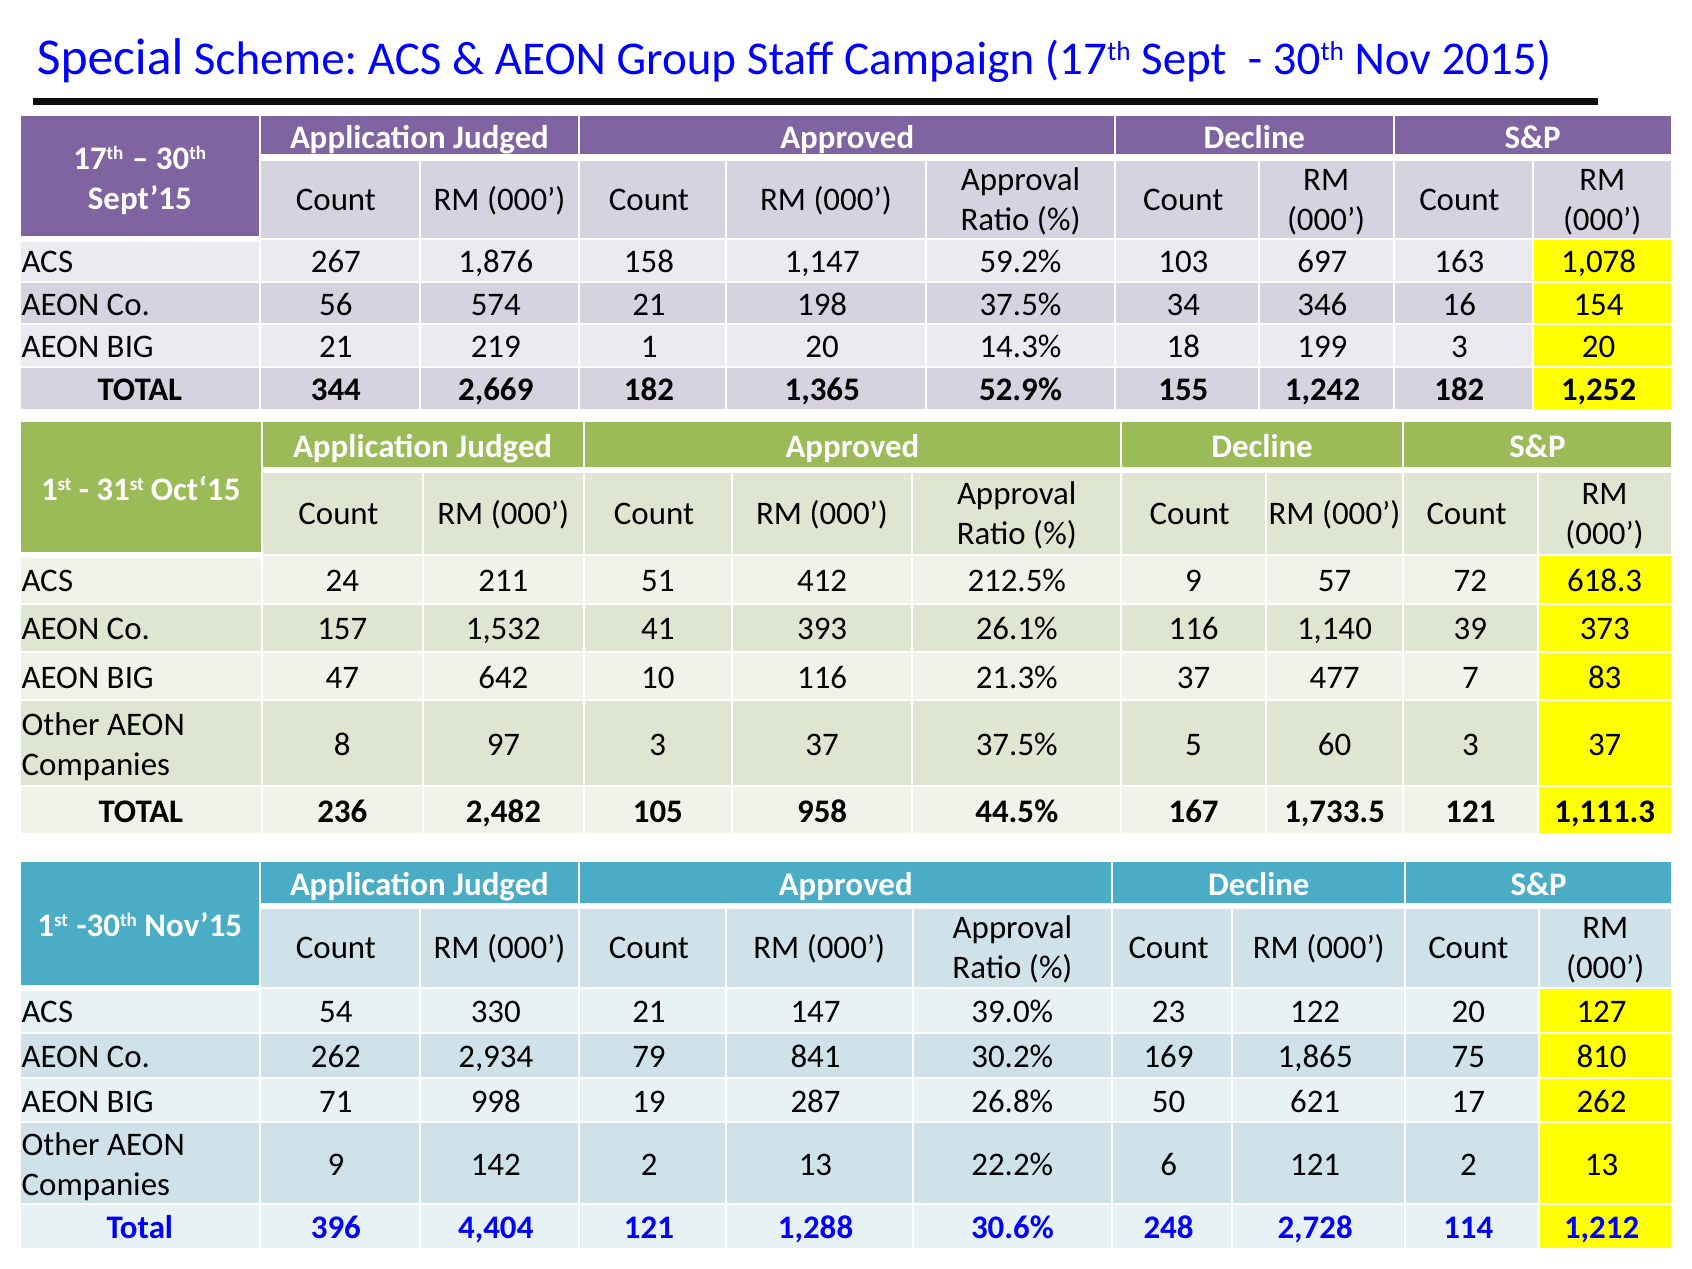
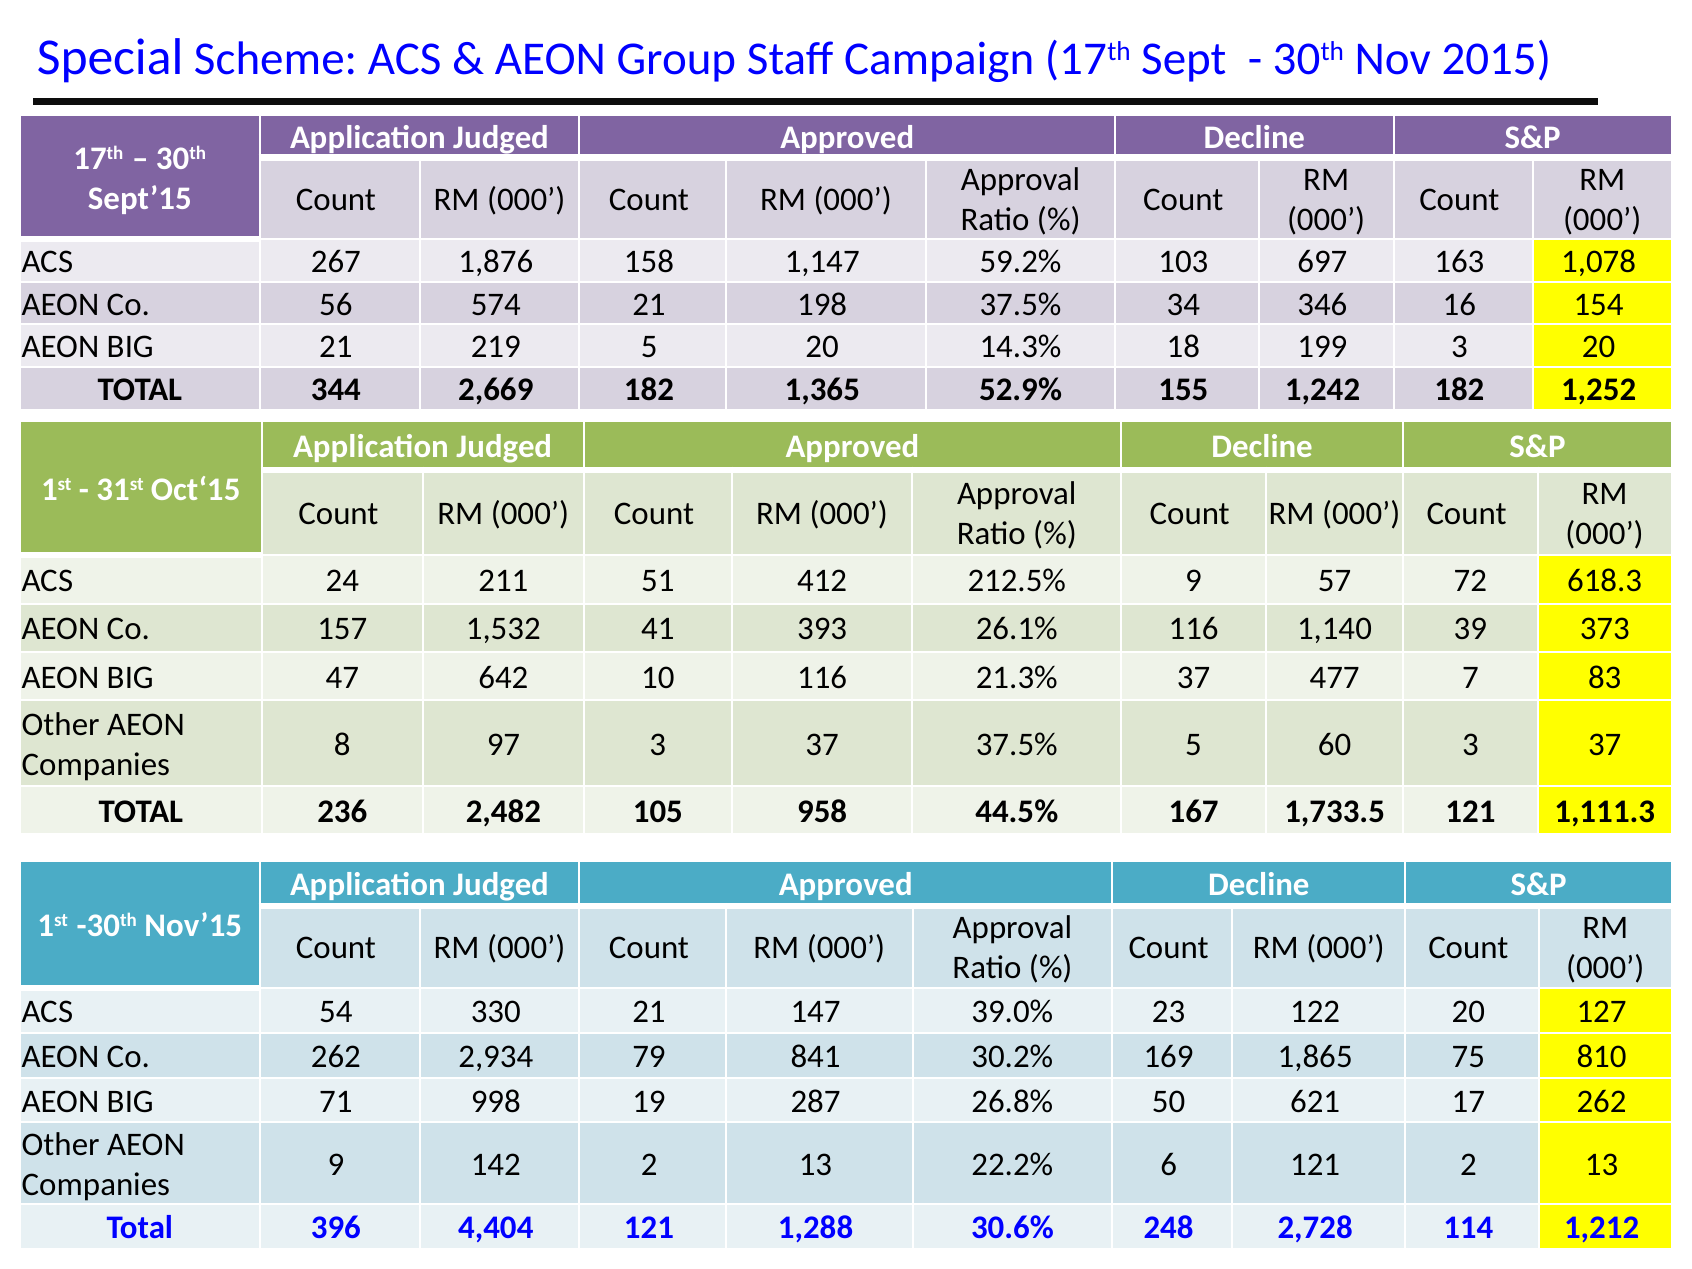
219 1: 1 -> 5
